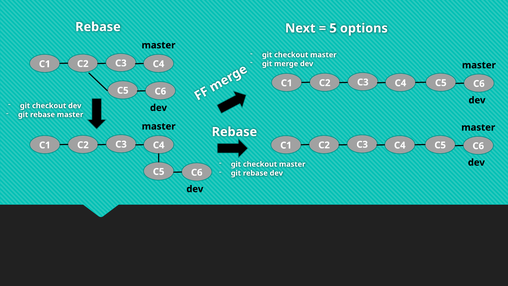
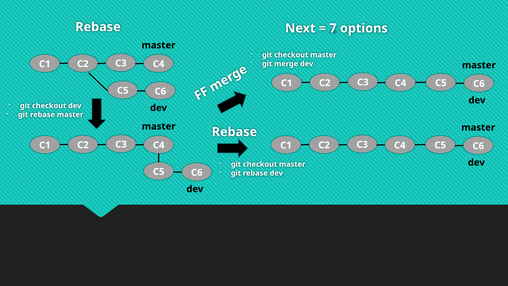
5: 5 -> 7
